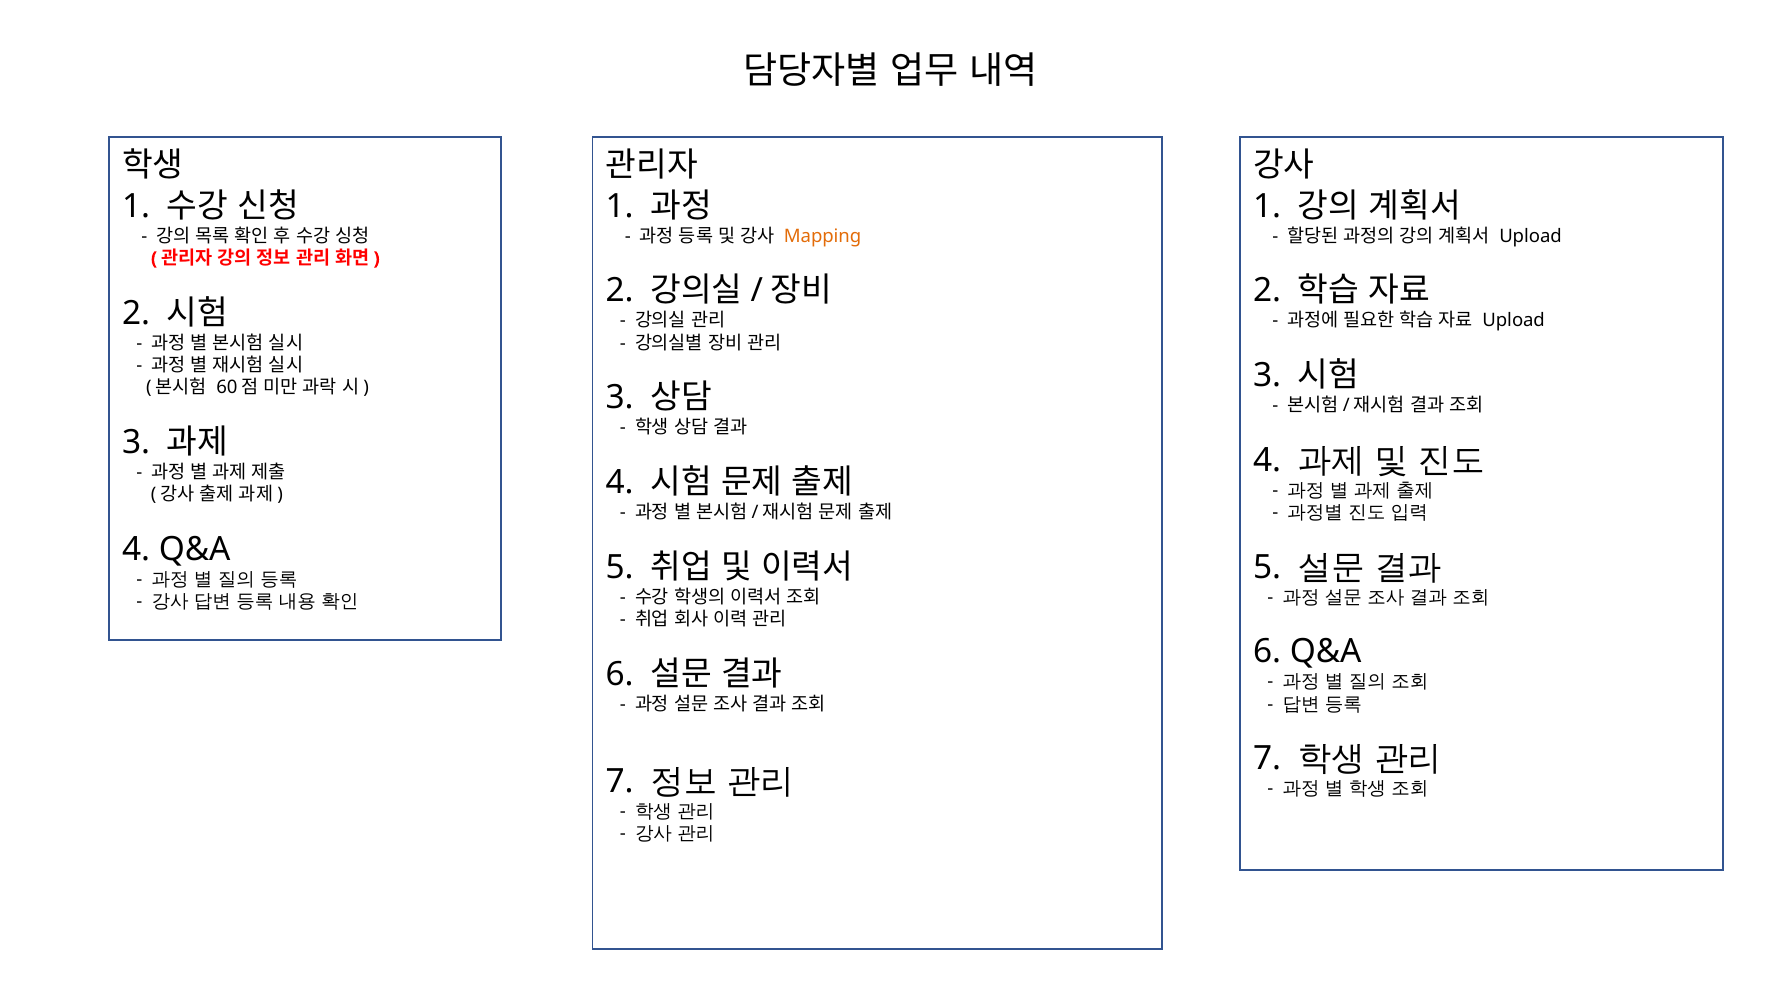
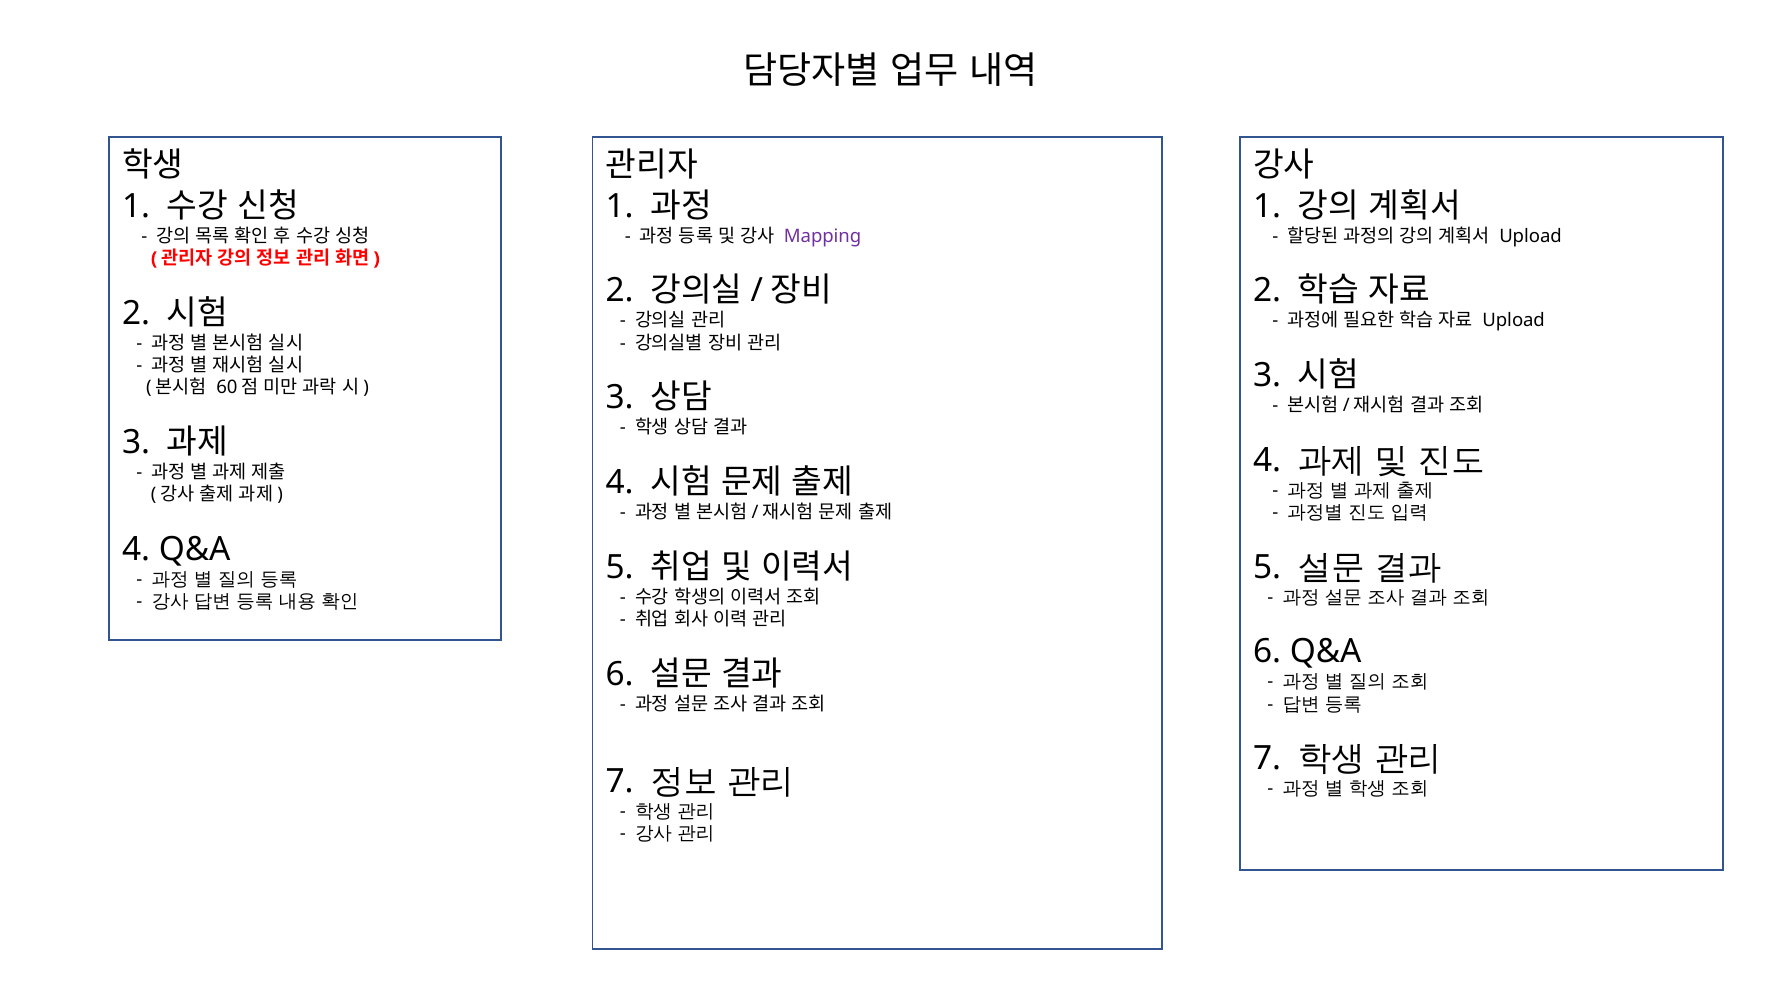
Mapping colour: orange -> purple
